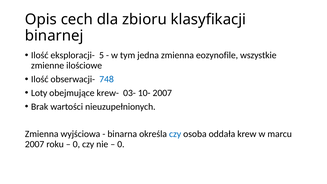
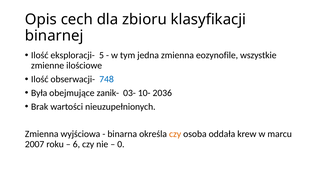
Loty: Loty -> Była
krew-: krew- -> zanik-
10- 2007: 2007 -> 2036
czy at (175, 134) colour: blue -> orange
0 at (76, 144): 0 -> 6
